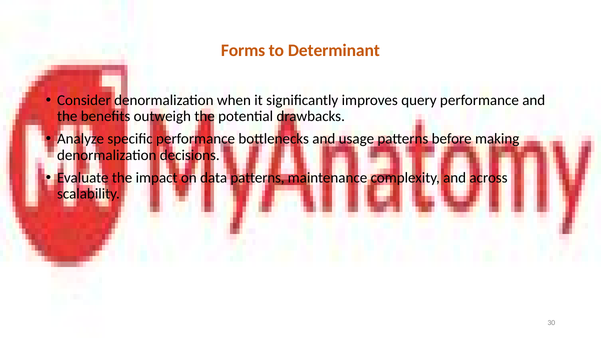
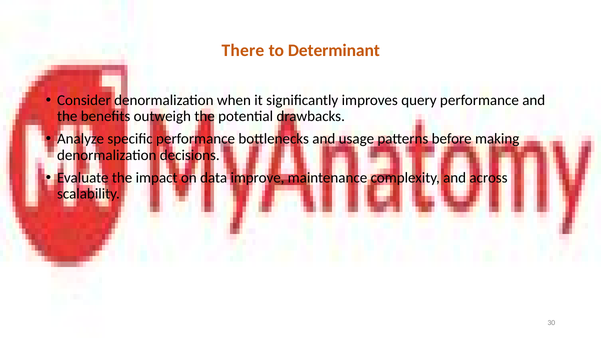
Forms: Forms -> There
data patterns: patterns -> improve
